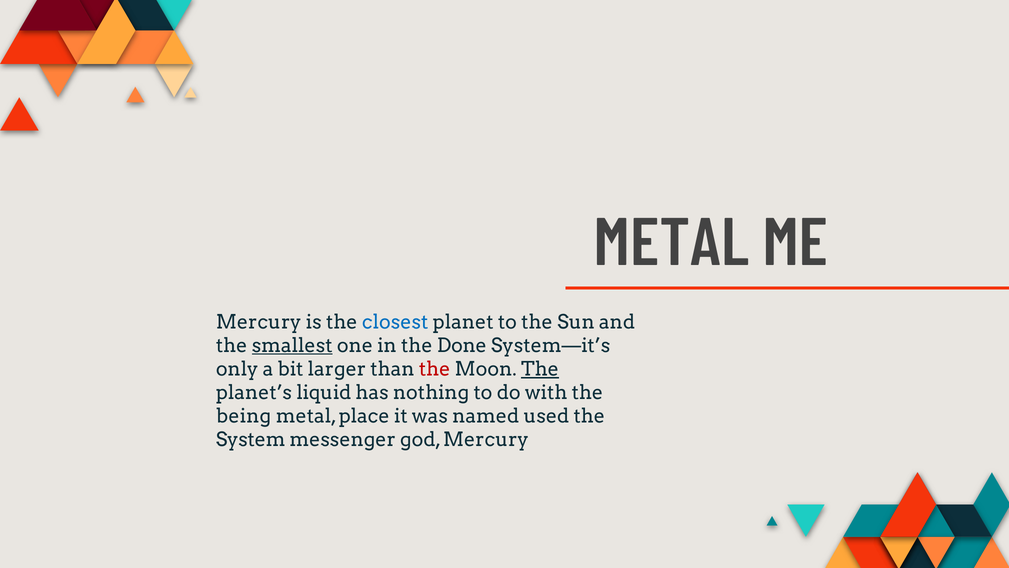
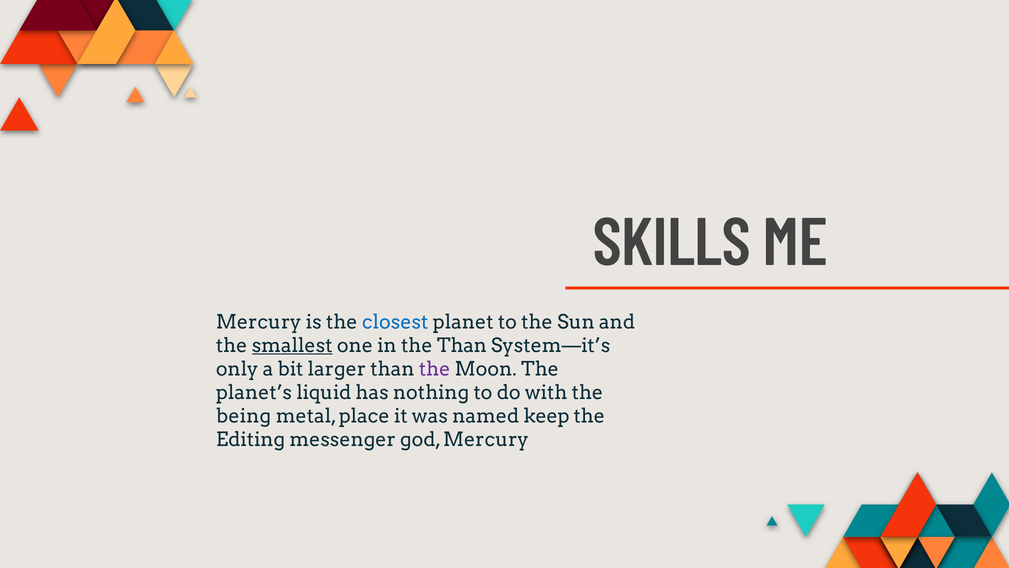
METAL at (671, 243): METAL -> SKILLS
the Done: Done -> Than
the at (435, 369) colour: red -> purple
The at (540, 369) underline: present -> none
used: used -> keep
System: System -> Editing
